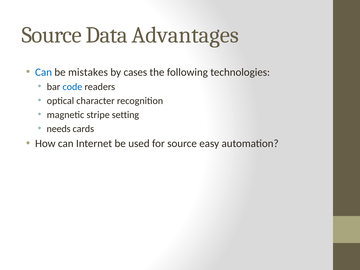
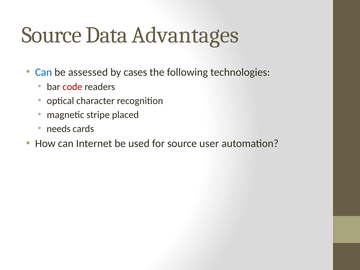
mistakes: mistakes -> assessed
code colour: blue -> red
setting: setting -> placed
easy: easy -> user
